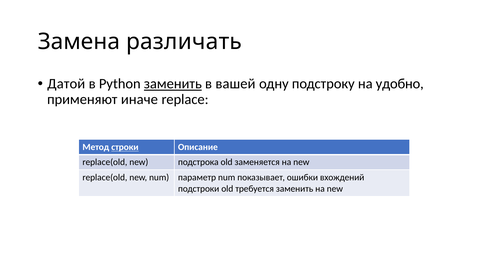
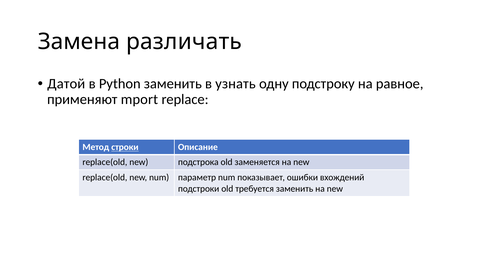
заменить at (173, 84) underline: present -> none
вашей: вашей -> узнать
удобно: удобно -> равное
иначе: иначе -> mport
